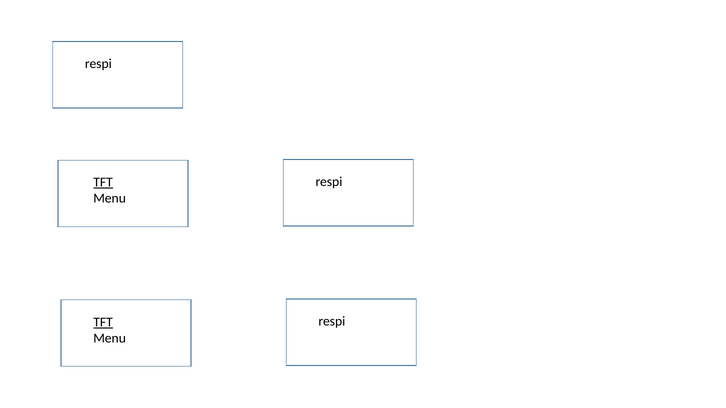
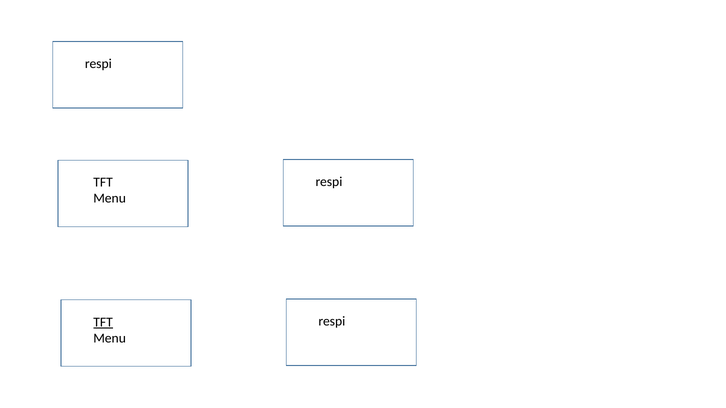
TFT at (103, 182) underline: present -> none
